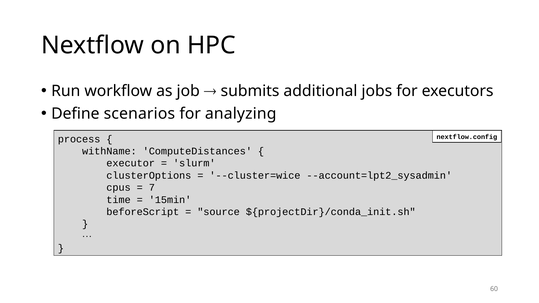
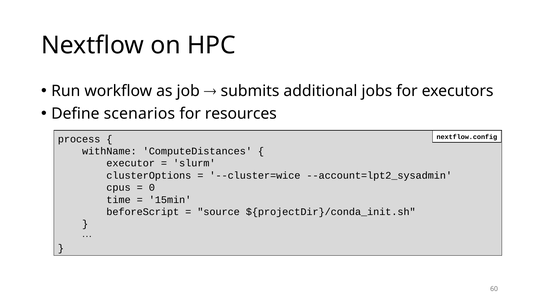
analyzing: analyzing -> resources
7: 7 -> 0
